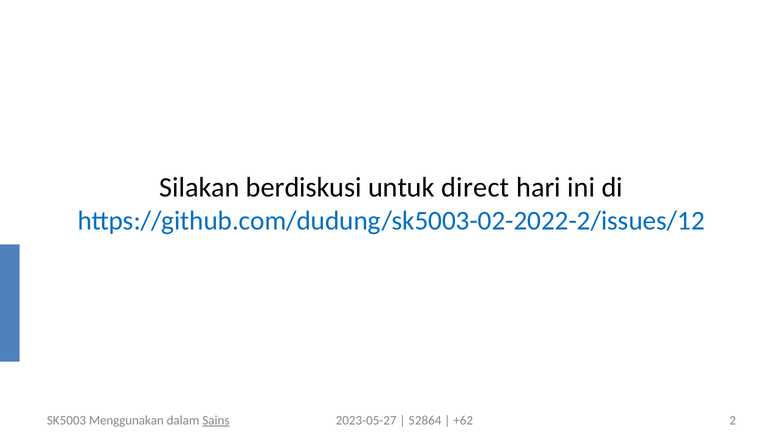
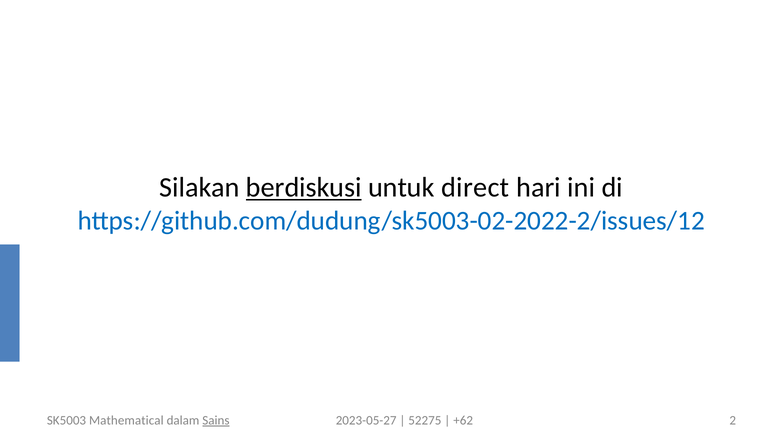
berdiskusi underline: none -> present
Menggunakan: Menggunakan -> Mathematical
52864: 52864 -> 52275
